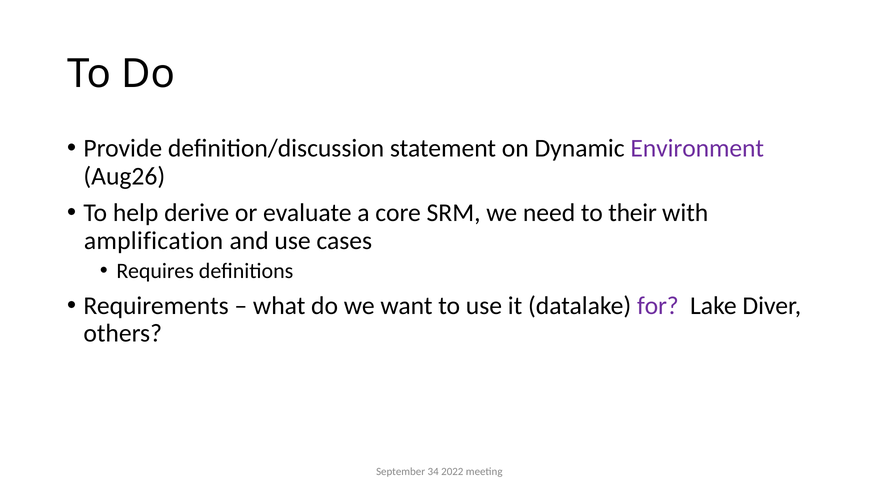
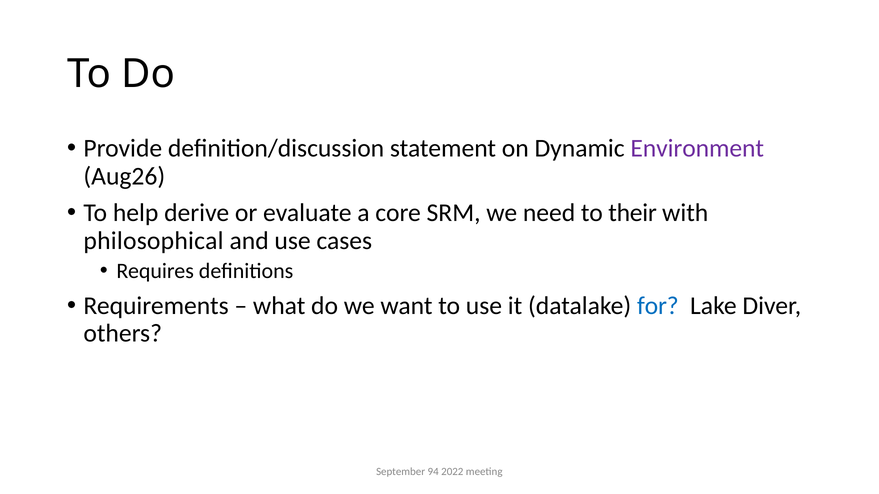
amplification: amplification -> philosophical
for colour: purple -> blue
34: 34 -> 94
